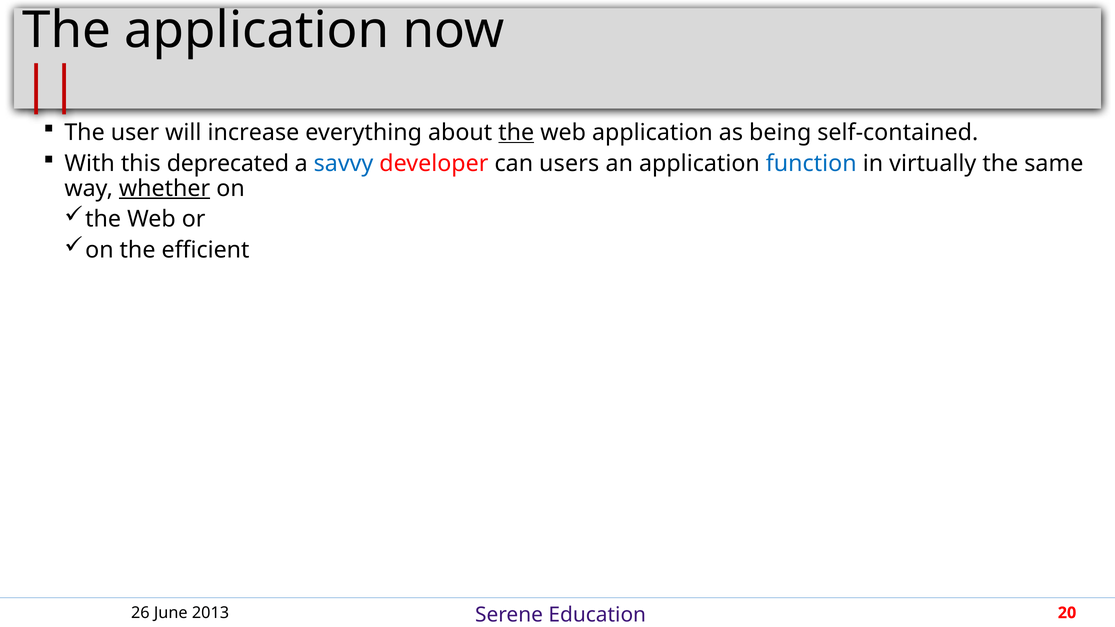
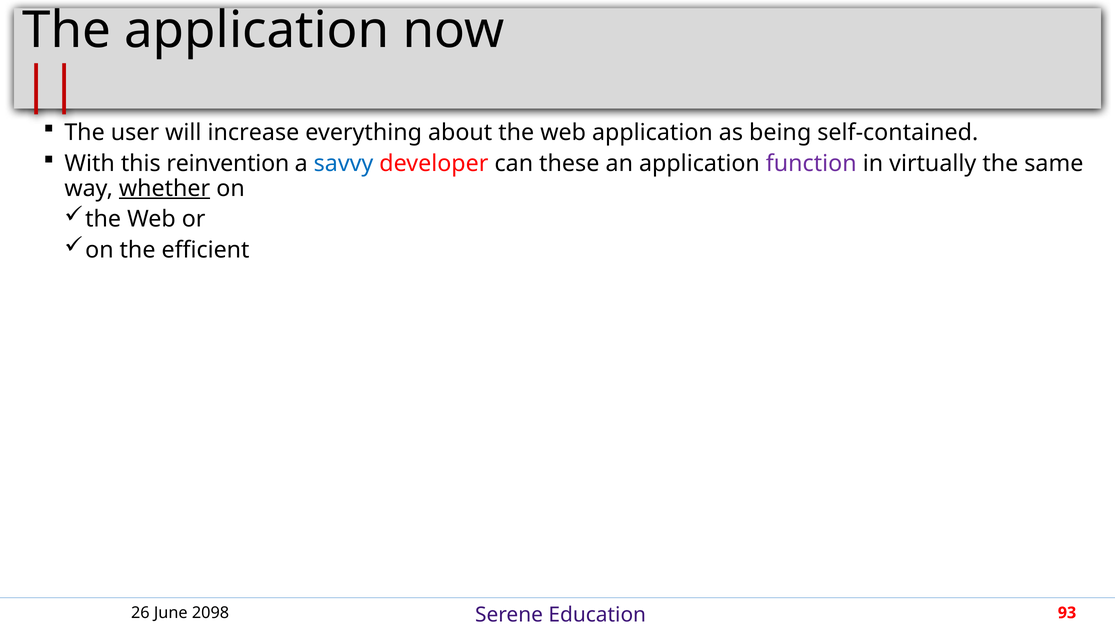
the at (516, 133) underline: present -> none
deprecated: deprecated -> reinvention
users: users -> these
function colour: blue -> purple
2013: 2013 -> 2098
20: 20 -> 93
